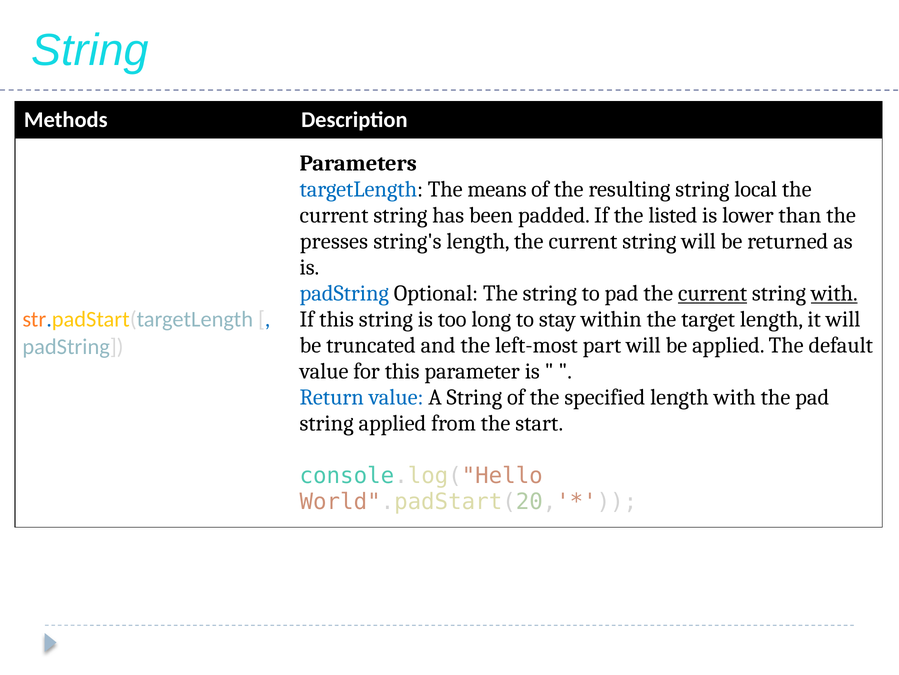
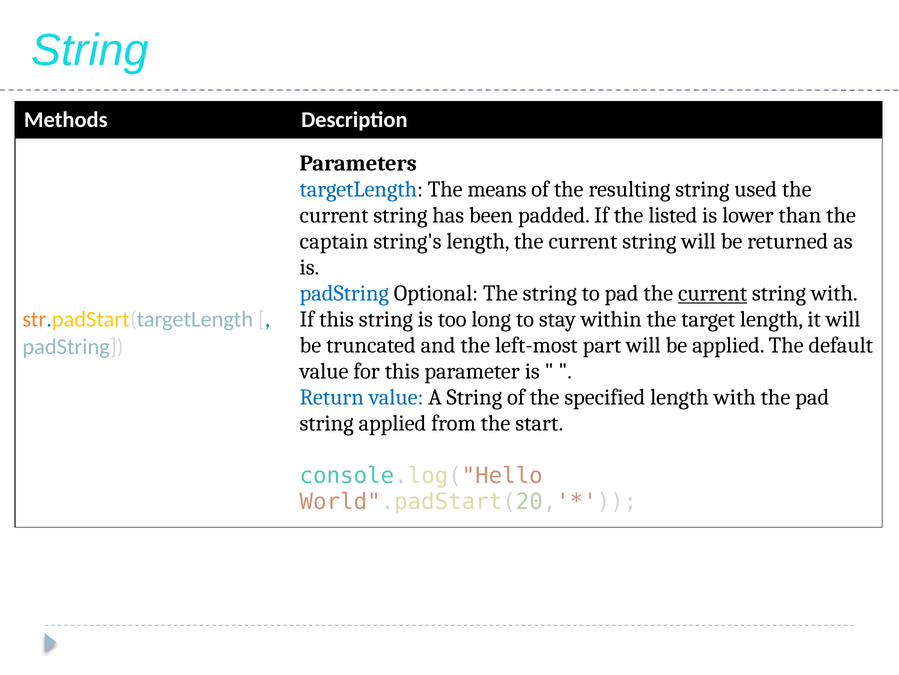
local: local -> used
presses: presses -> captain
with at (834, 293) underline: present -> none
